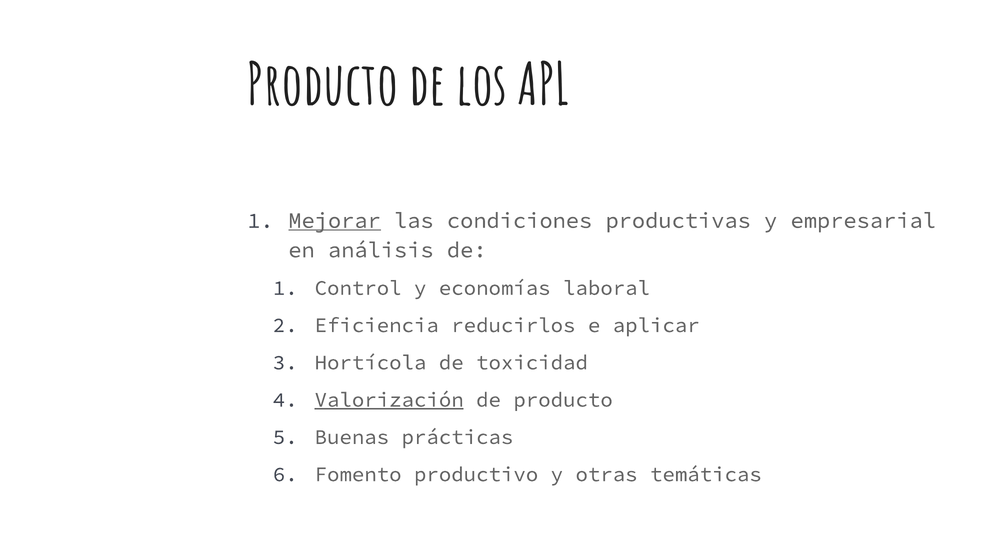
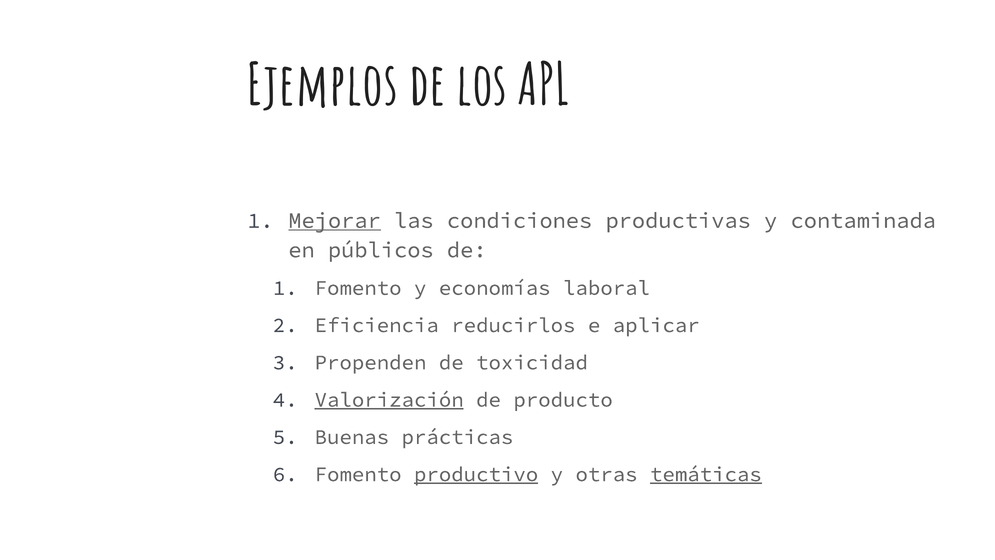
Producto at (323, 86): Producto -> Ejemplos
empresarial: empresarial -> contaminada
análisis: análisis -> públicos
Control at (358, 288): Control -> Fomento
Hortícola: Hortícola -> Propenden
productivo underline: none -> present
temáticas underline: none -> present
